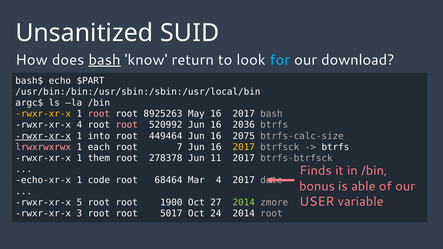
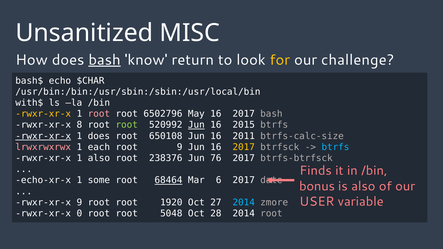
SUID: SUID -> MISC
for colour: light blue -> yellow
download: download -> challenge
$PART: $PART -> $CHAR
argc$: argc$ -> with$
8925263: 8925263 -> 6502796
rwxr-xr-x 4: 4 -> 8
root at (127, 125) colour: pink -> light green
Jun at (196, 125) underline: none -> present
2036: 2036 -> 2015
1 into: into -> does
449464: 449464 -> 650108
2075: 2075 -> 2011
root 7: 7 -> 9
btrfs at (335, 147) colour: white -> light blue
1 them: them -> also
278378: 278378 -> 238376
11: 11 -> 76
code: code -> some
68464 underline: none -> present
Mar 4: 4 -> 6
is able: able -> also
rwxr-xr-x 5: 5 -> 9
1900: 1900 -> 1920
2014 at (244, 203) colour: light green -> light blue
3: 3 -> 0
5017: 5017 -> 5048
24: 24 -> 28
